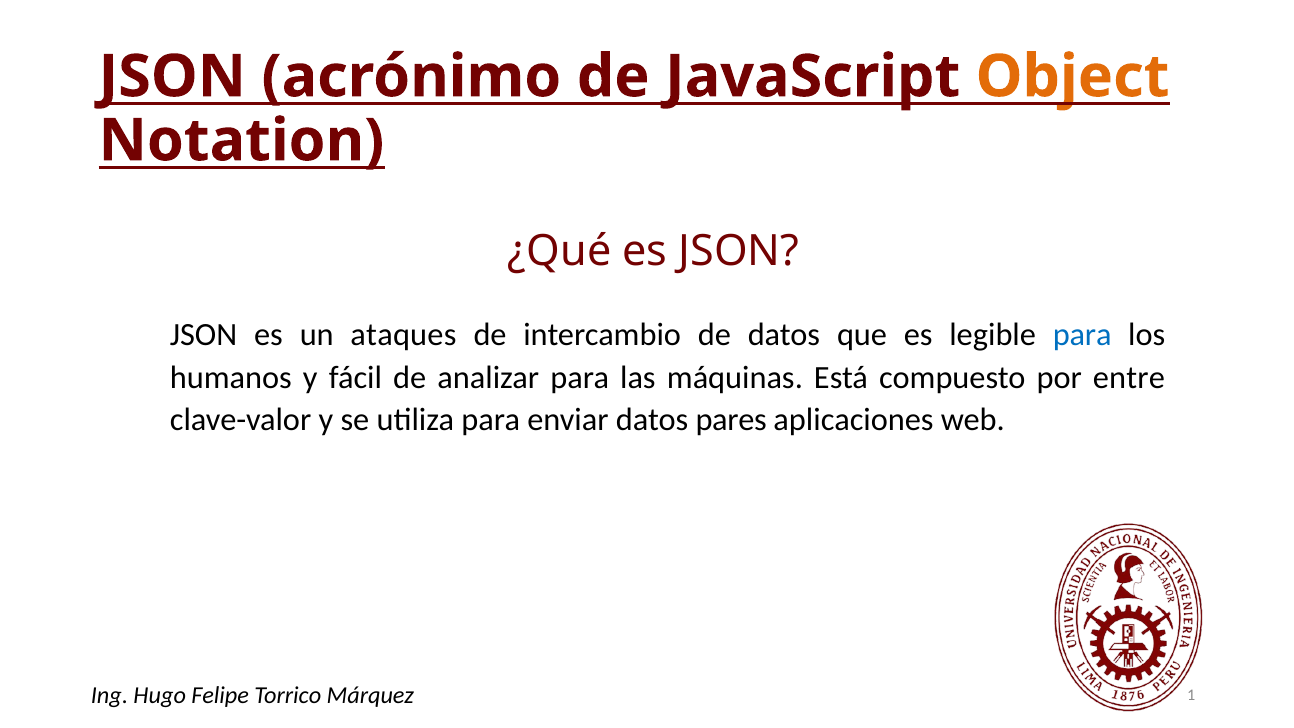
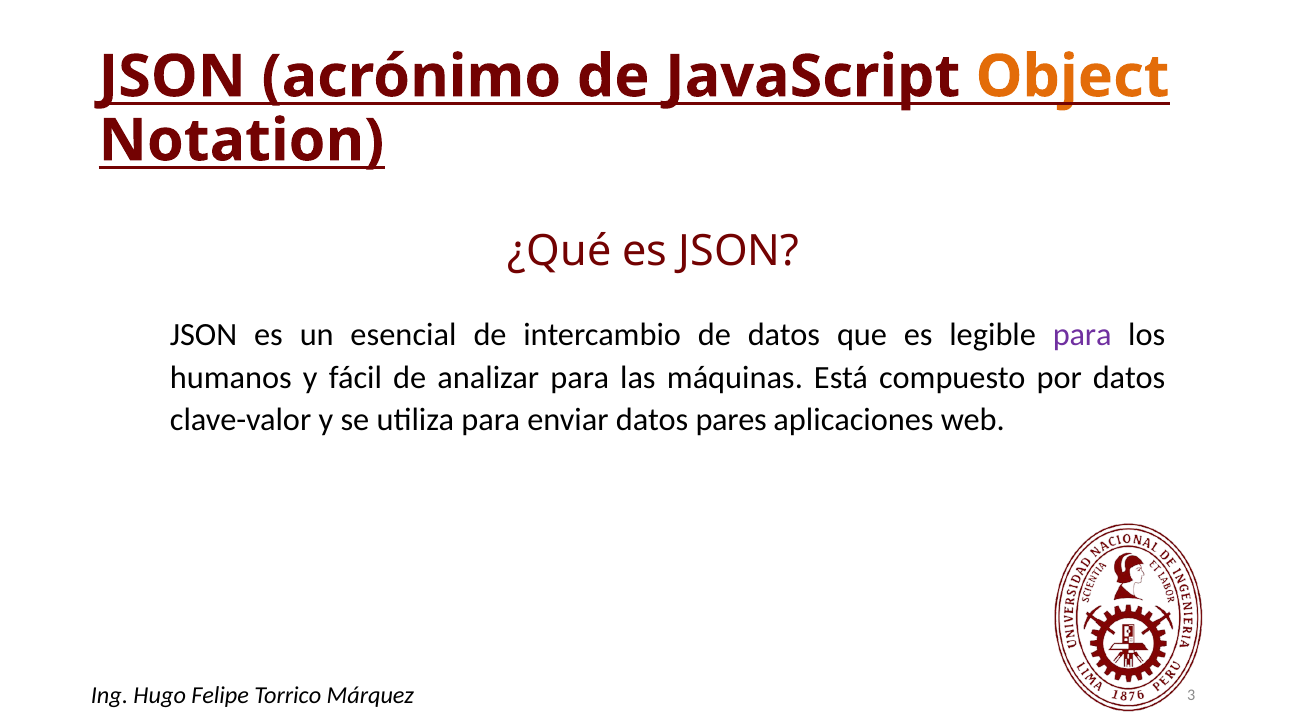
ataques: ataques -> esencial
para at (1082, 335) colour: blue -> purple
por entre: entre -> datos
1: 1 -> 3
